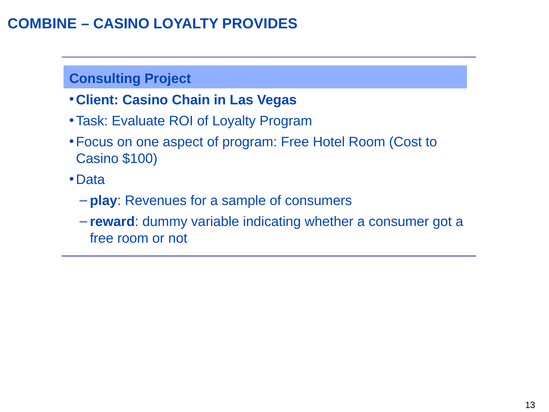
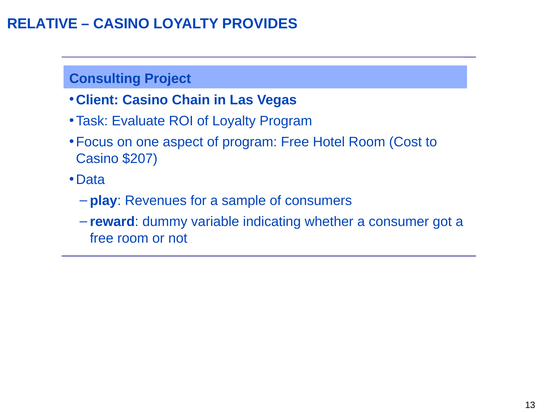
COMBINE: COMBINE -> RELATIVE
$100: $100 -> $207
